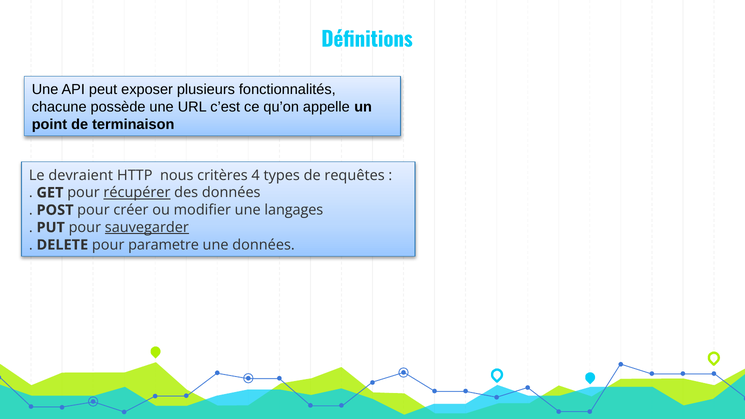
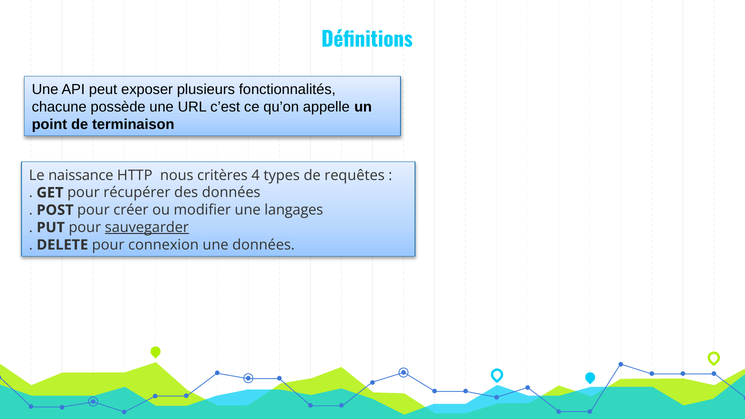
devraient: devraient -> naissance
récupérer underline: present -> none
parametre: parametre -> connexion
